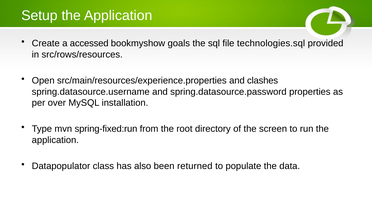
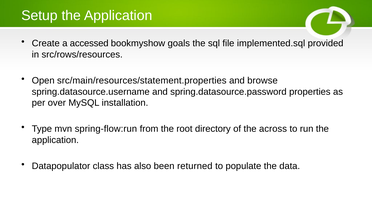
technologies.sql: technologies.sql -> implemented.sql
src/main/resources/experience.properties: src/main/resources/experience.properties -> src/main/resources/statement.properties
clashes: clashes -> browse
spring-fixed:run: spring-fixed:run -> spring-flow:run
screen: screen -> across
